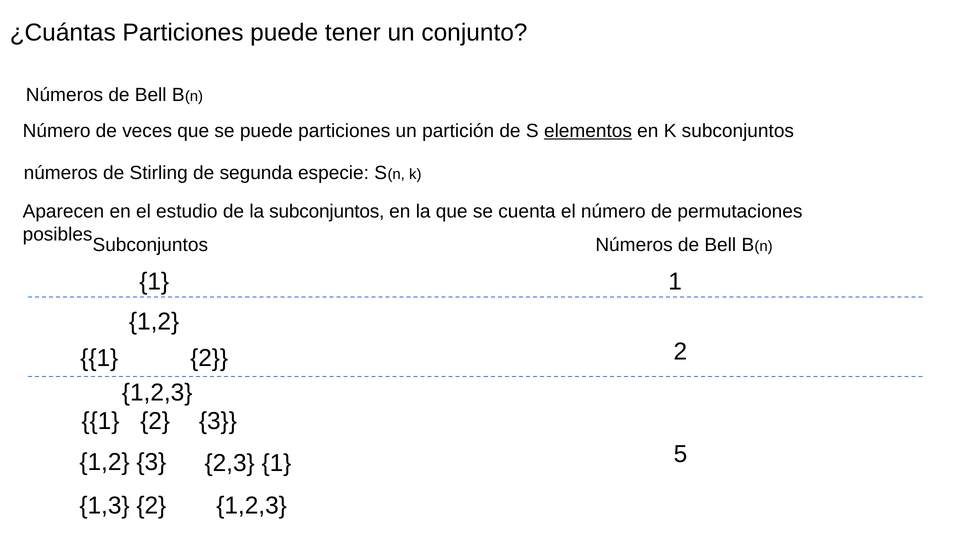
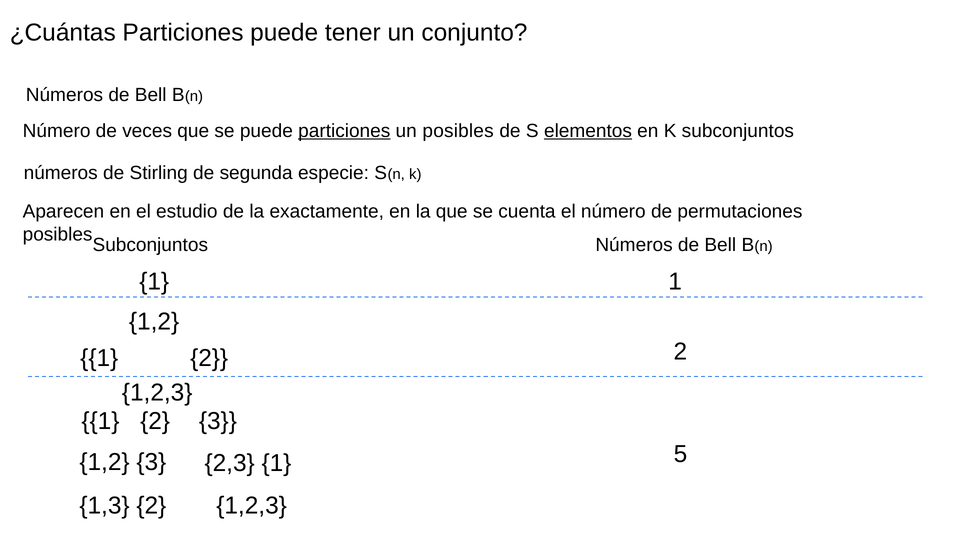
particiones at (344, 131) underline: none -> present
un partición: partición -> posibles
la subconjuntos: subconjuntos -> exactamente
